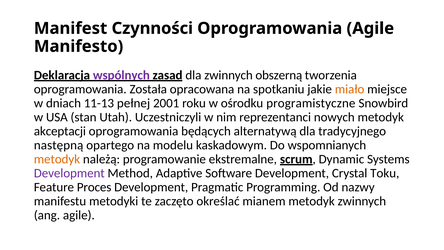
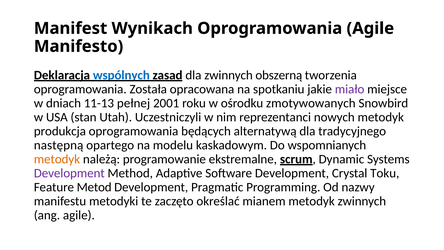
Czynności: Czynności -> Wynikach
wspólnych colour: purple -> blue
miało colour: orange -> purple
programistyczne: programistyczne -> zmotywowanych
akceptacji: akceptacji -> produkcja
Proces: Proces -> Metod
